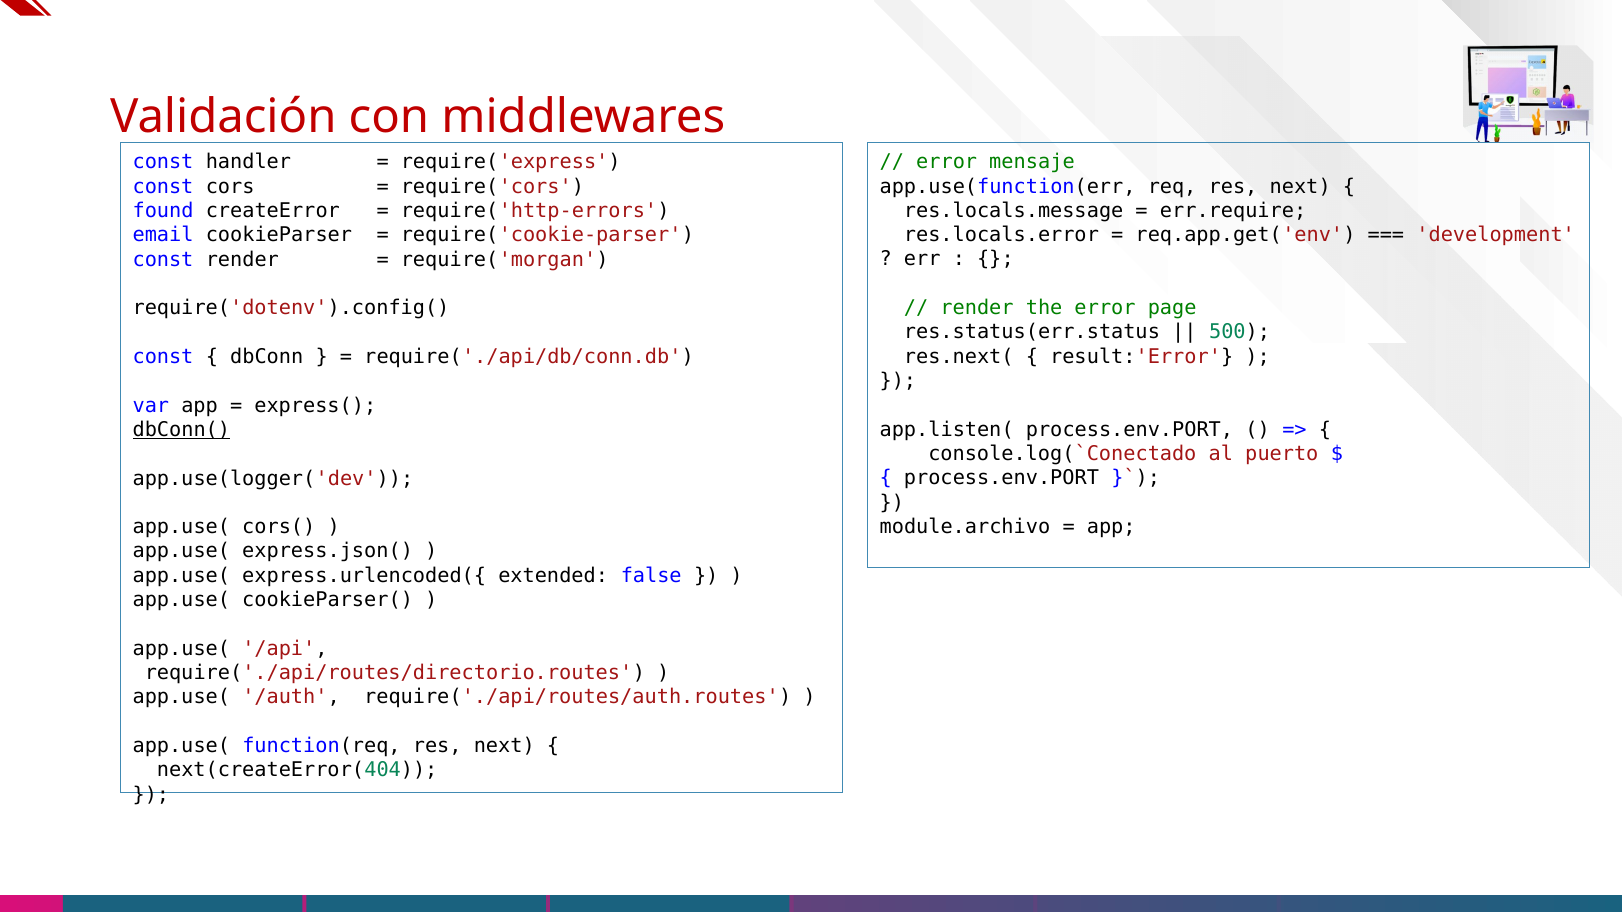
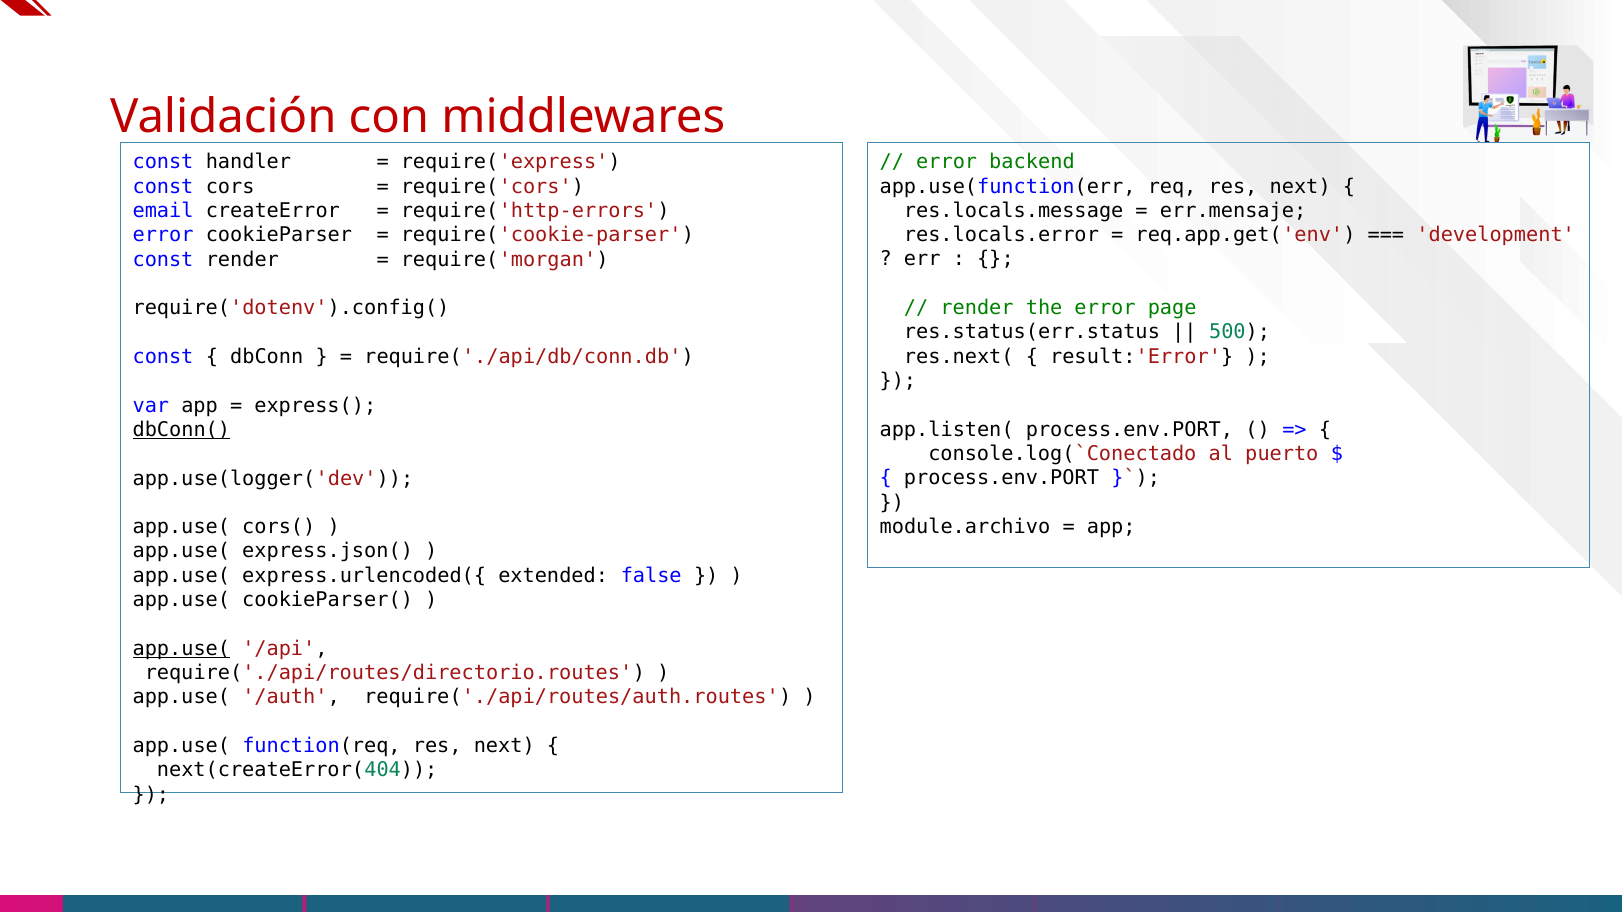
mensaje: mensaje -> backend
err.require: err.require -> err.mensaje
found: found -> email
email at (163, 235): email -> error
app.use( at (181, 649) underline: none -> present
